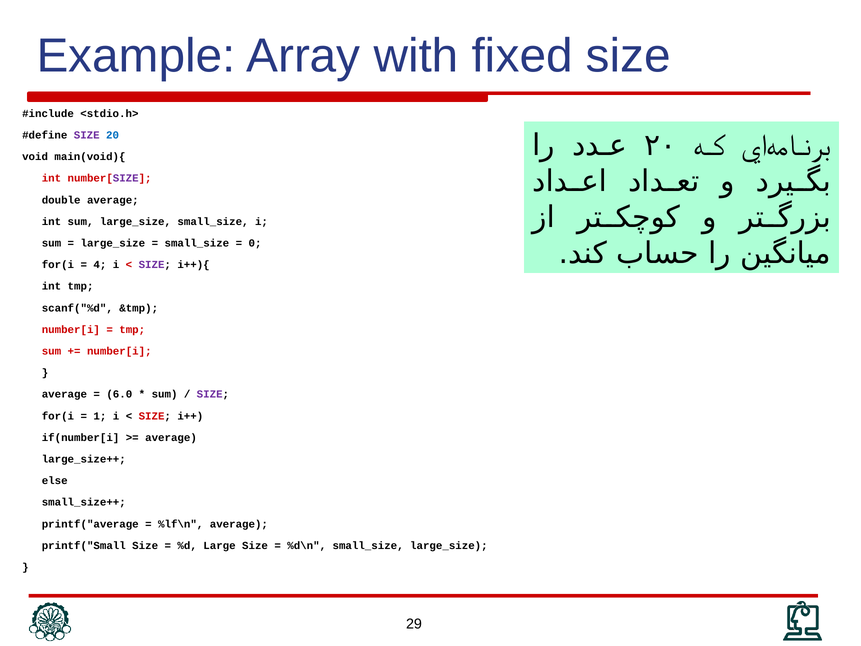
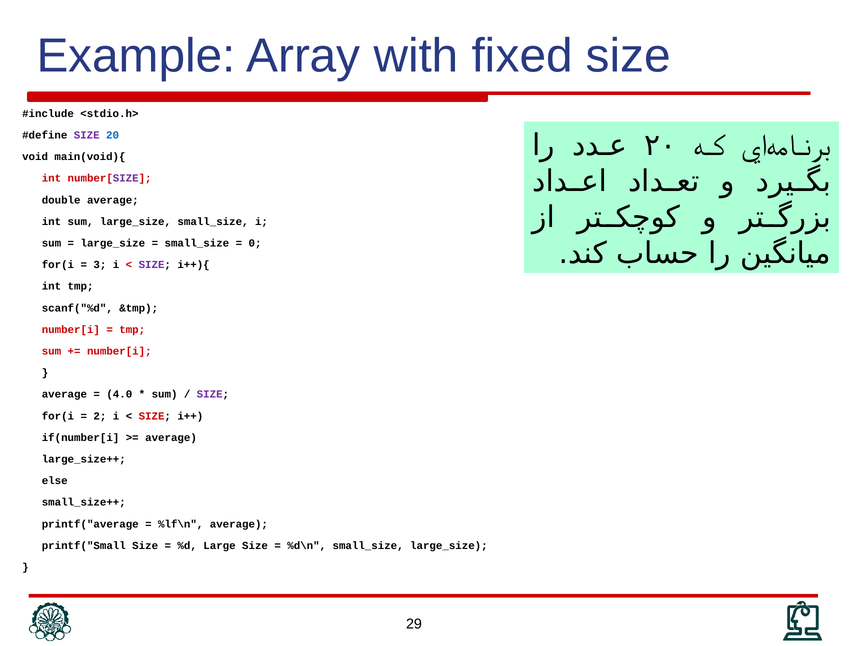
4: 4 -> 3
6.0: 6.0 -> 4.0
1: 1 -> 2
